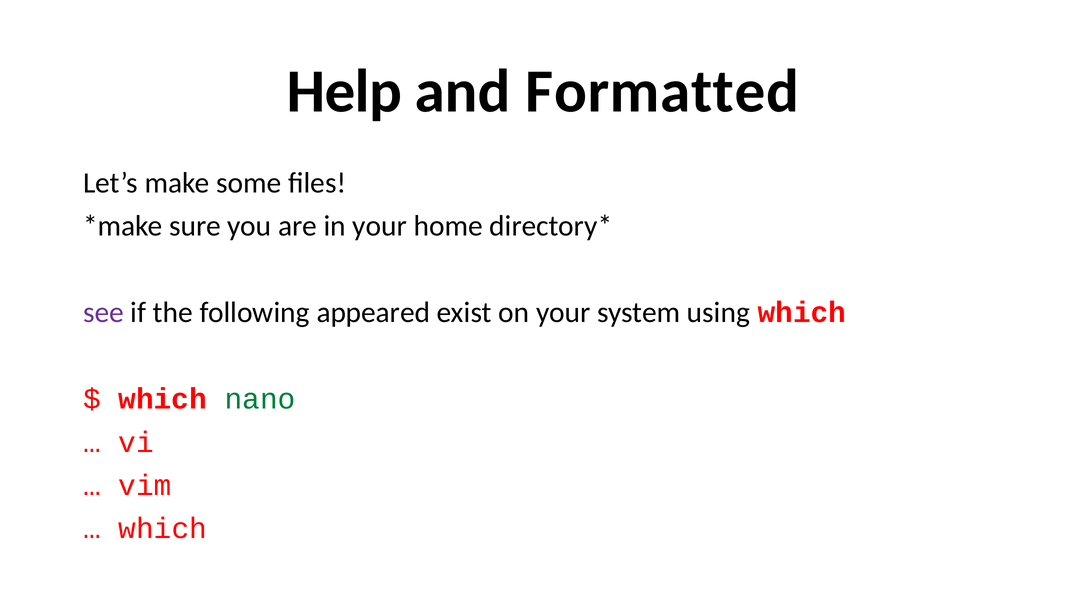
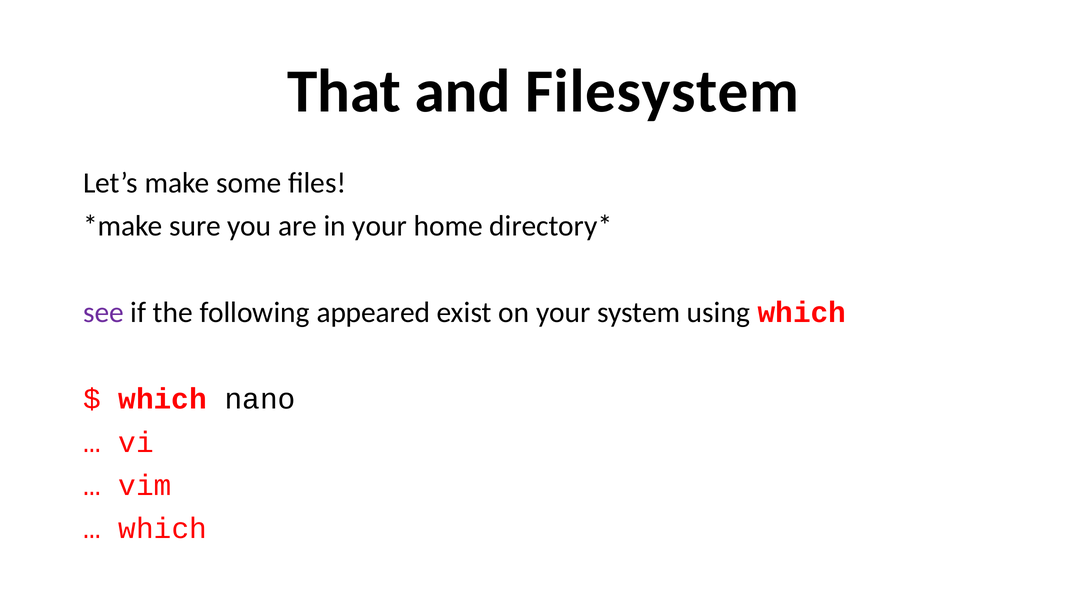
Help: Help -> That
Formatted: Formatted -> Filesystem
nano colour: green -> black
